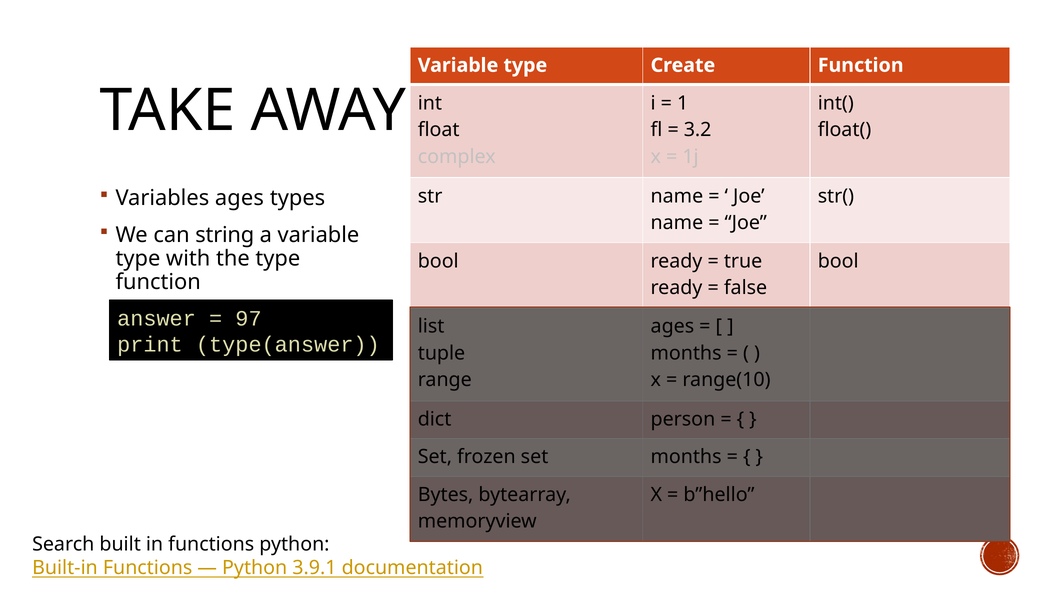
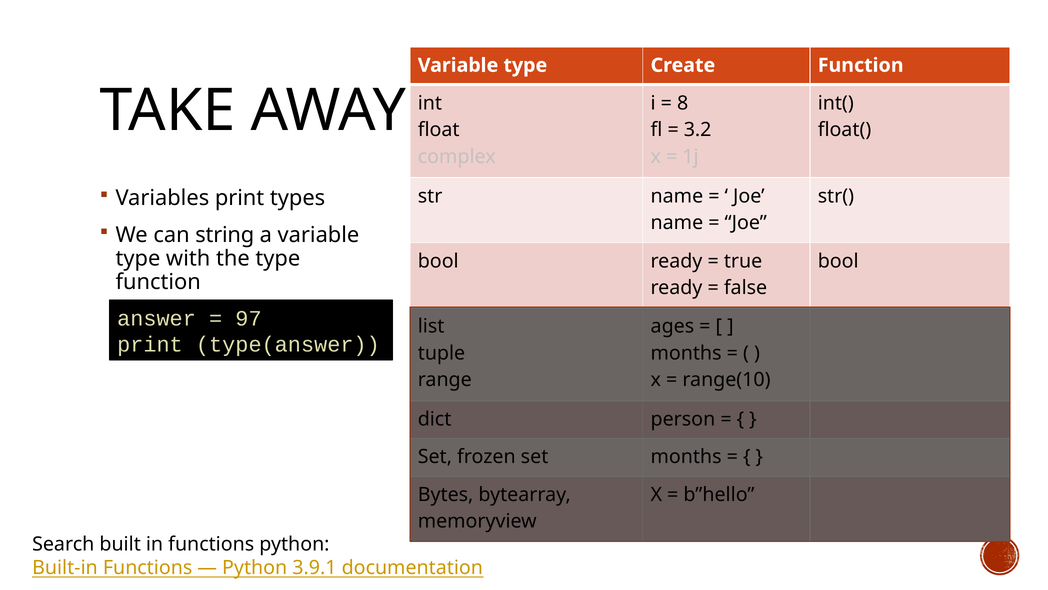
1: 1 -> 8
Variables ages: ages -> print
